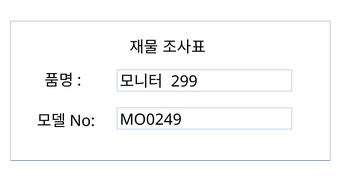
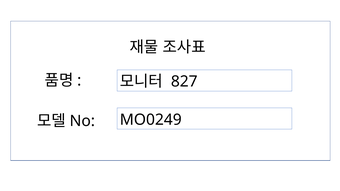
299: 299 -> 827
